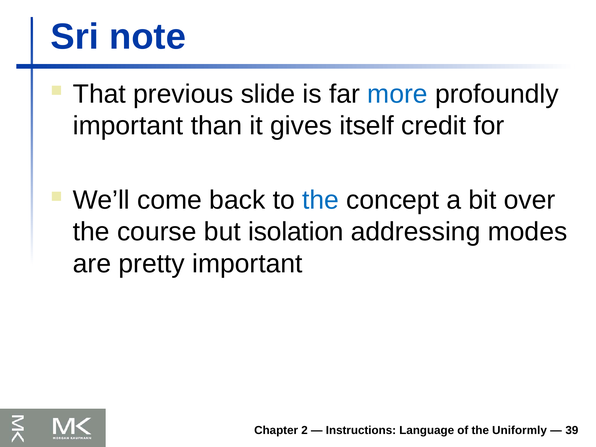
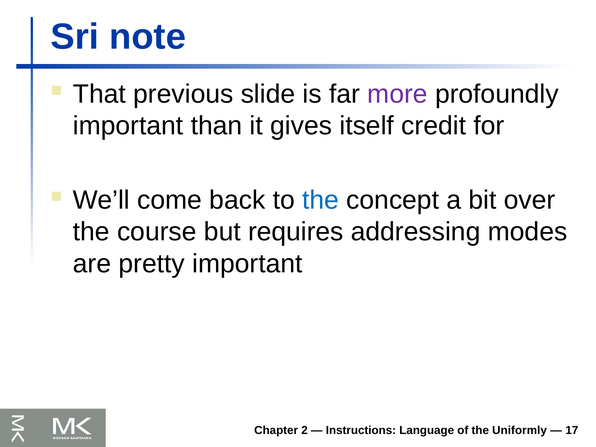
more colour: blue -> purple
isolation: isolation -> requires
39: 39 -> 17
